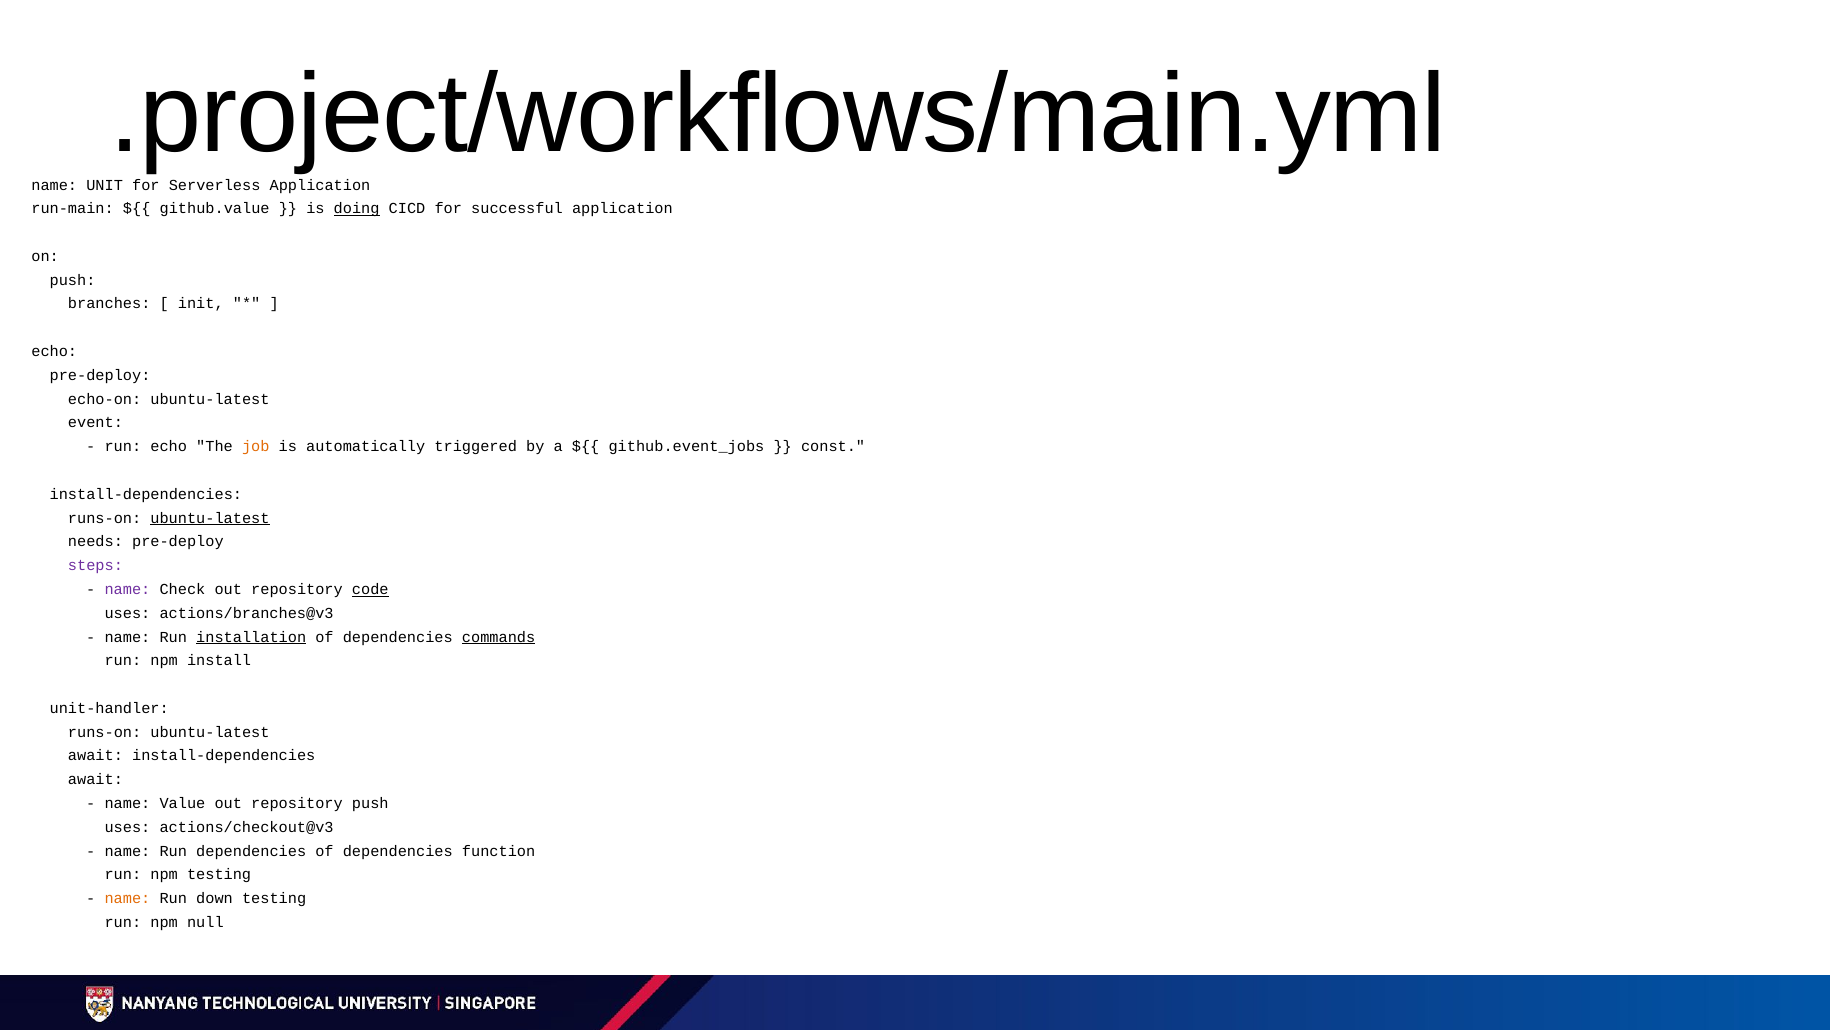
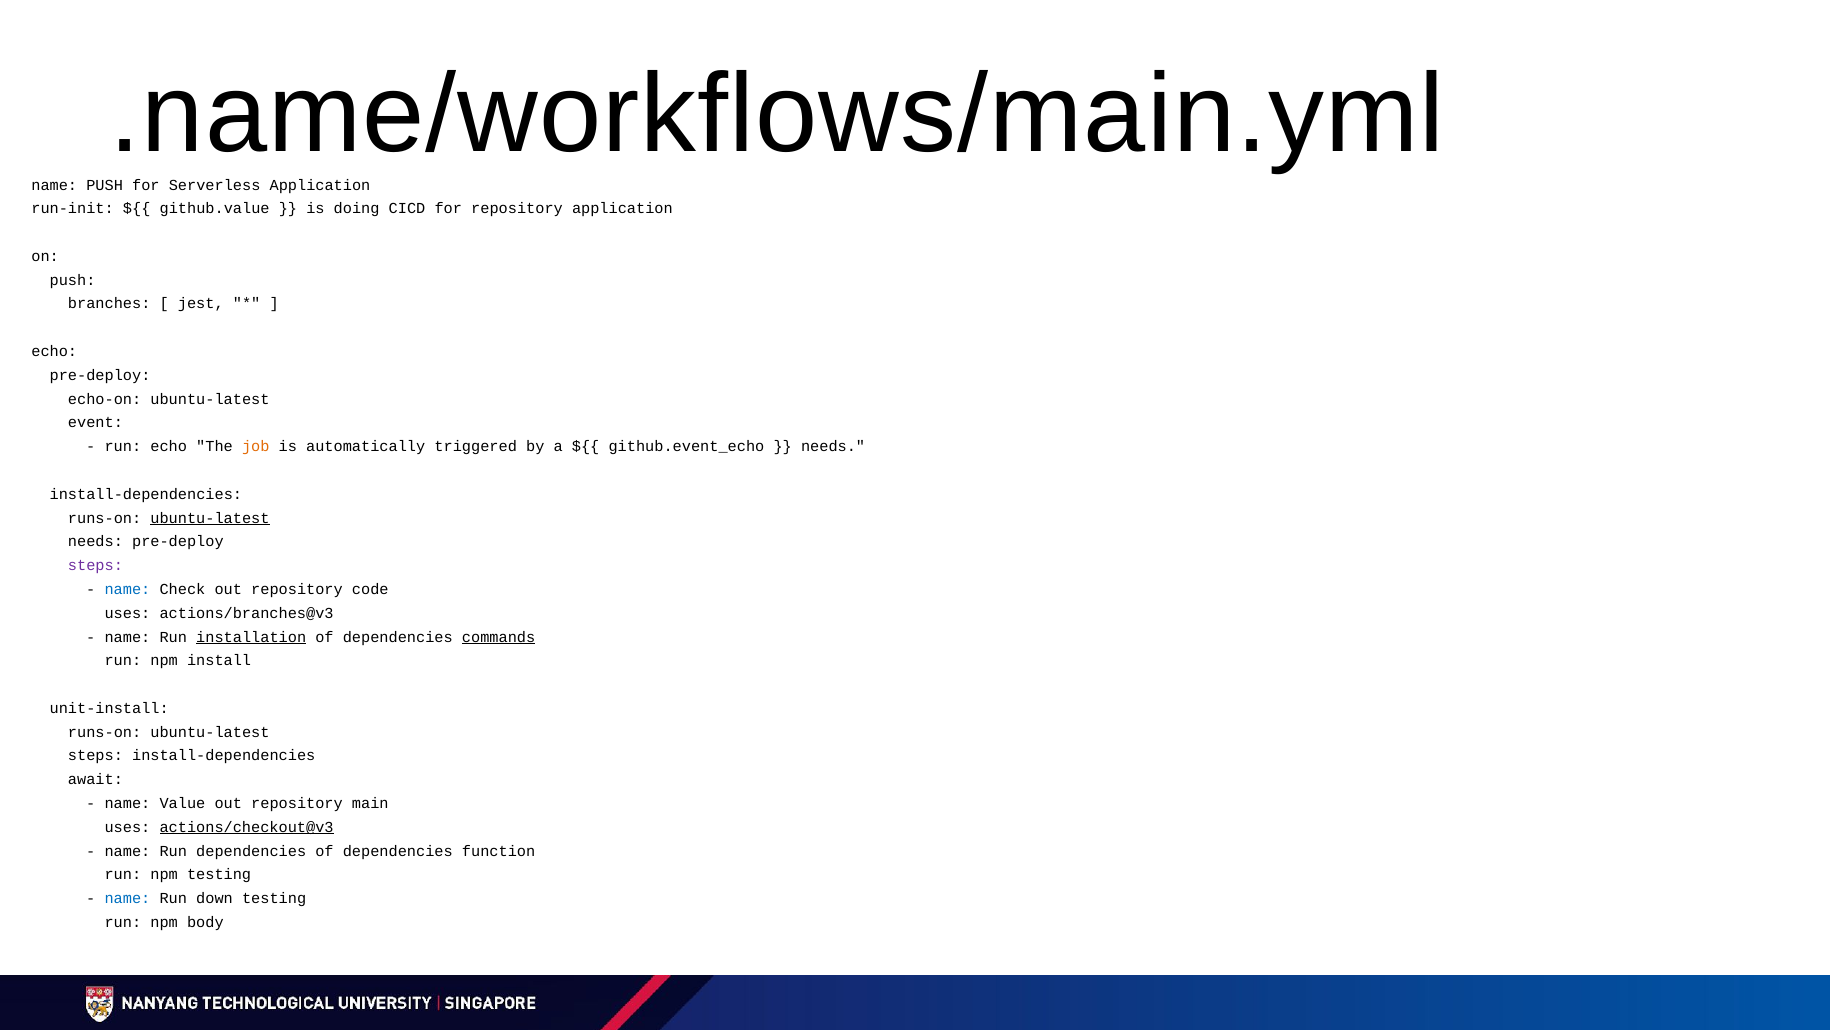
.project/workflows/main.yml: .project/workflows/main.yml -> .name/workflows/main.yml
name UNIT: UNIT -> PUSH
run-main: run-main -> run-init
doing underline: present -> none
for successful: successful -> repository
init: init -> jest
github.event_jobs: github.event_jobs -> github.event_echo
const at (833, 446): const -> needs
name at (127, 589) colour: purple -> blue
code underline: present -> none
unit-handler: unit-handler -> unit-install
await at (95, 755): await -> steps
repository push: push -> main
actions/checkout@v3 underline: none -> present
name at (127, 898) colour: orange -> blue
null: null -> body
